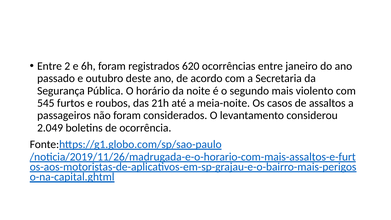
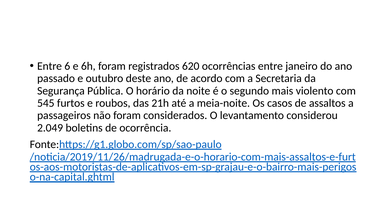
2: 2 -> 6
